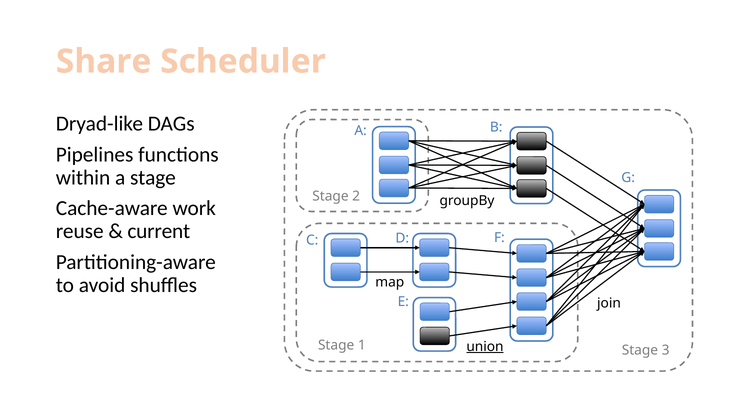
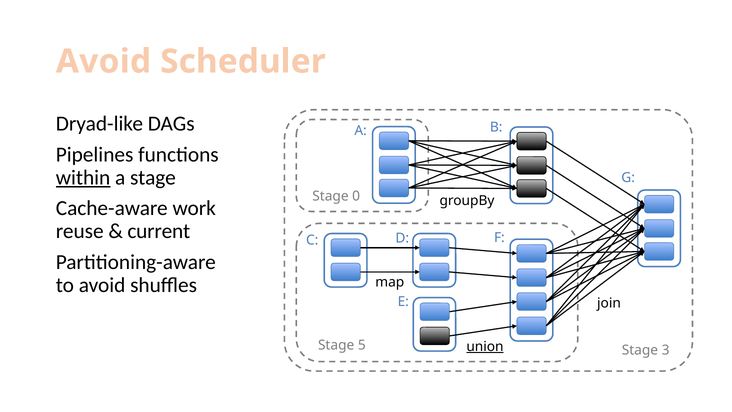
Share at (104, 61): Share -> Avoid
within underline: none -> present
2: 2 -> 0
1: 1 -> 5
